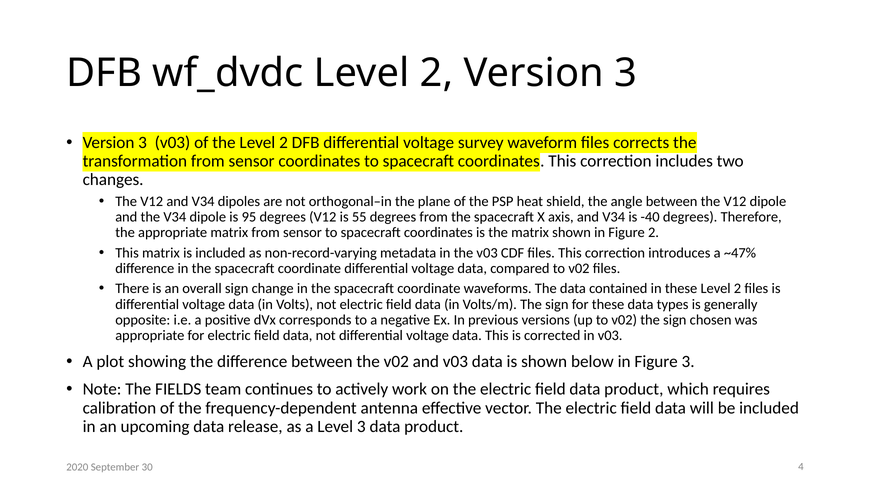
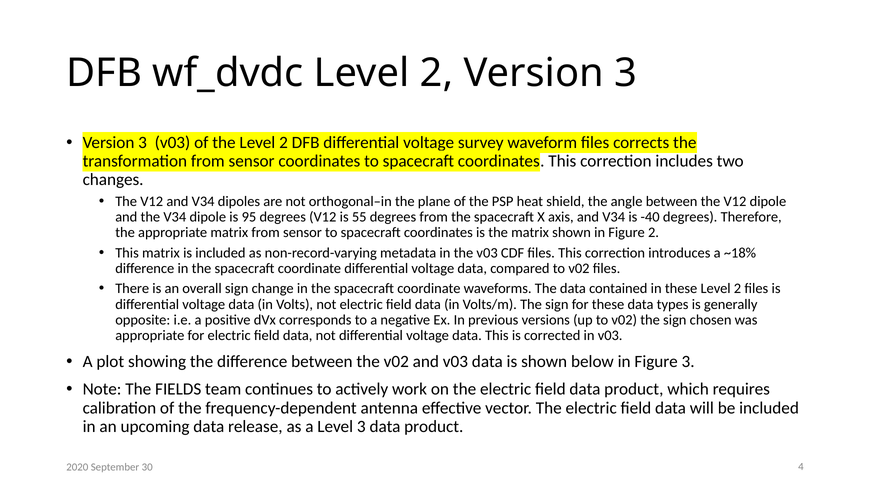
~47%: ~47% -> ~18%
